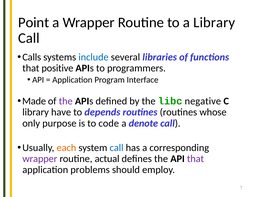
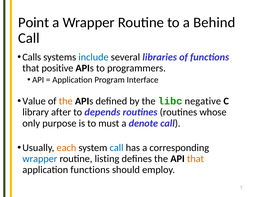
a Library: Library -> Behind
Made: Made -> Value
the at (66, 101) colour: purple -> orange
have: have -> after
code: code -> must
wrapper at (40, 159) colour: purple -> blue
actual: actual -> listing
that at (196, 159) colour: purple -> orange
application problems: problems -> functions
